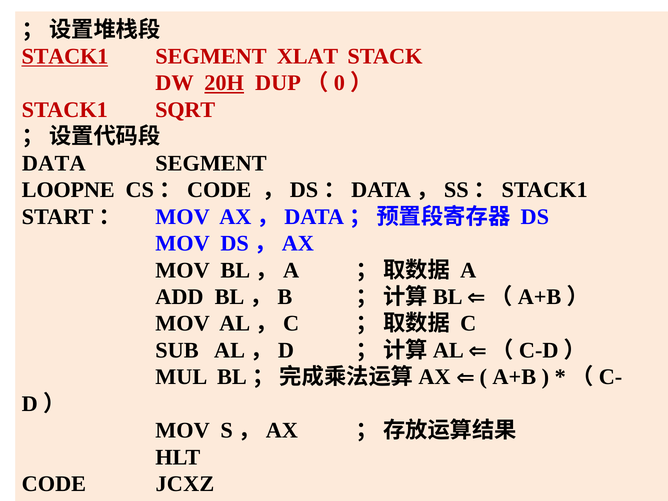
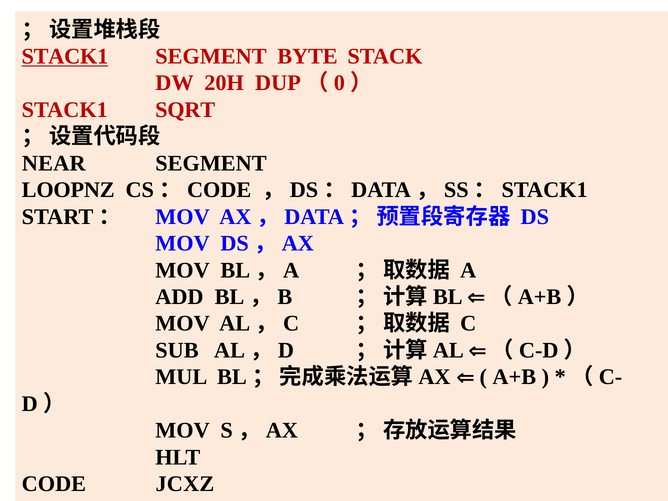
XLAT: XLAT -> BYTE
20H underline: present -> none
DATA: DATA -> NEAR
LOOPNE: LOOPNE -> LOOPNZ
